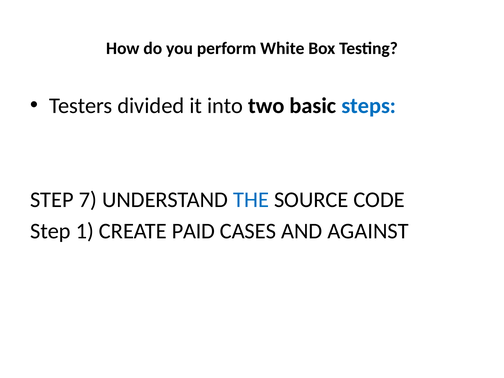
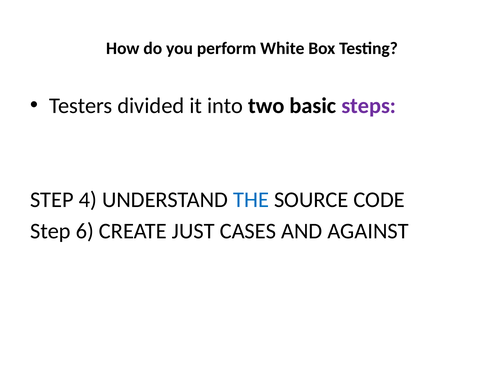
steps colour: blue -> purple
7: 7 -> 4
1: 1 -> 6
PAID: PAID -> JUST
